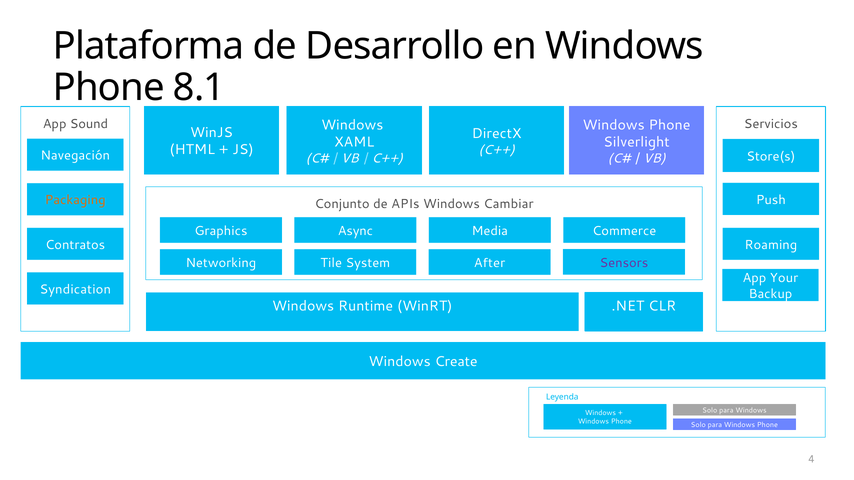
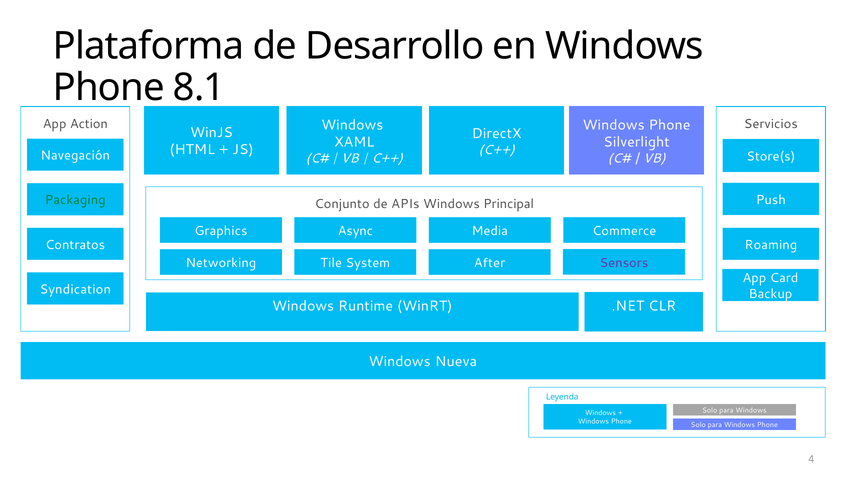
Sound: Sound -> Action
Packaging colour: orange -> green
Cambiar: Cambiar -> Principal
Your: Your -> Card
Create: Create -> Nueva
